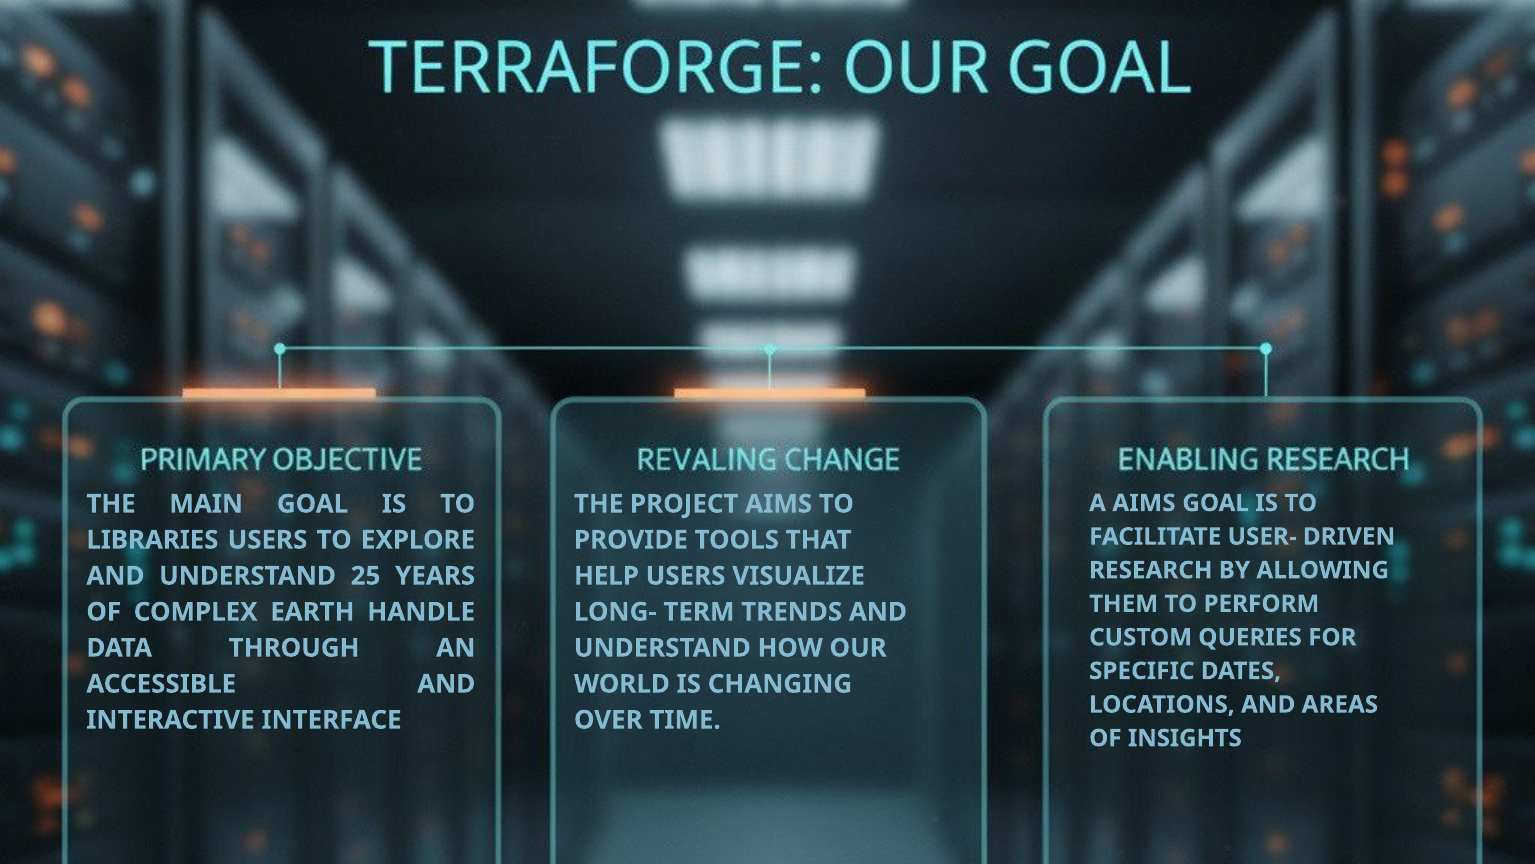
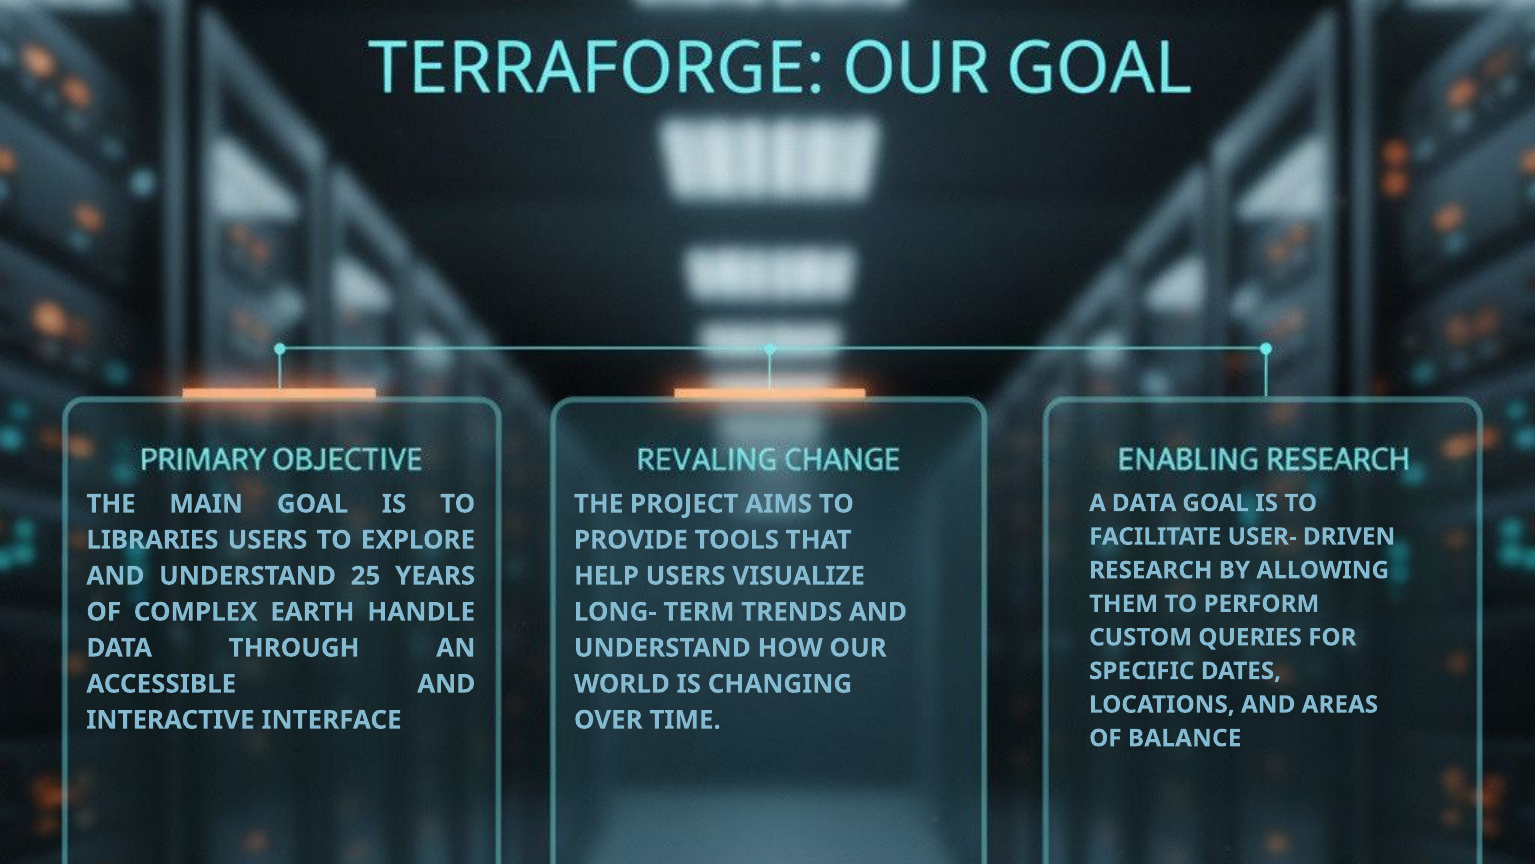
A AIMS: AIMS -> DATA
INSIGHTS: INSIGHTS -> BALANCE
